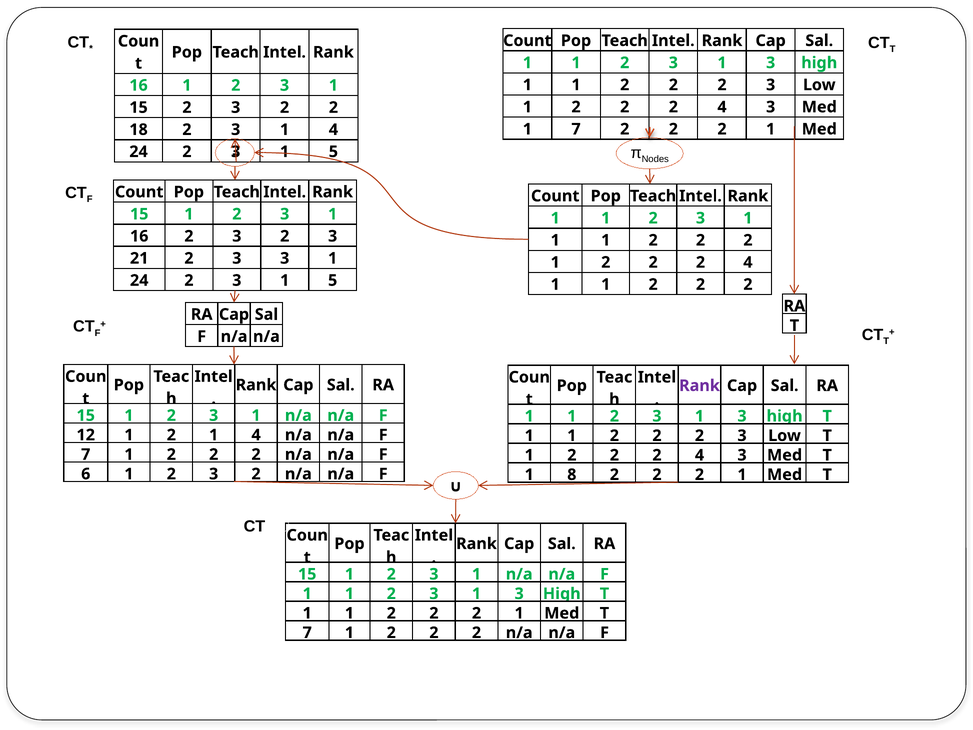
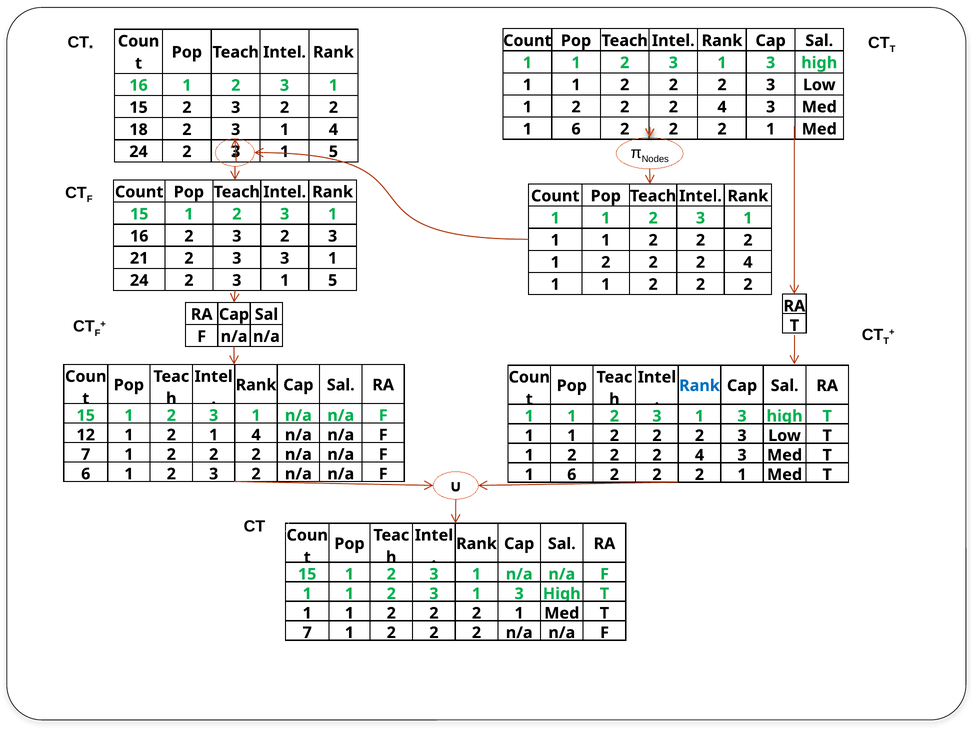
7 at (576, 129): 7 -> 6
Rank at (699, 386) colour: purple -> blue
8 at (572, 475): 8 -> 6
